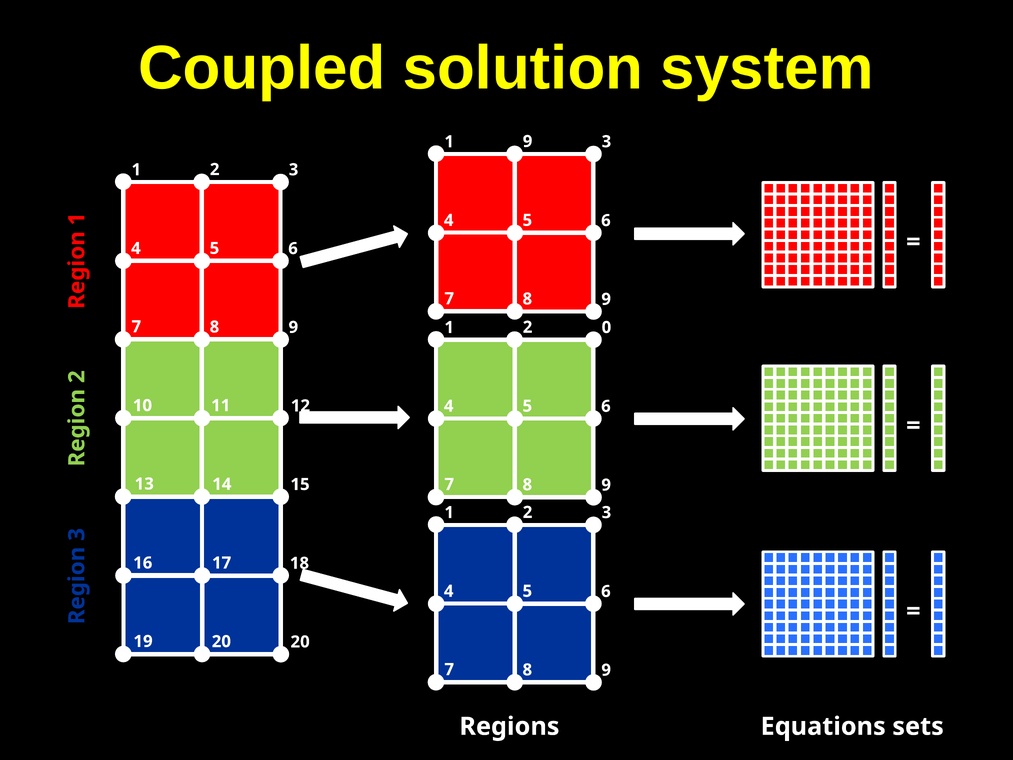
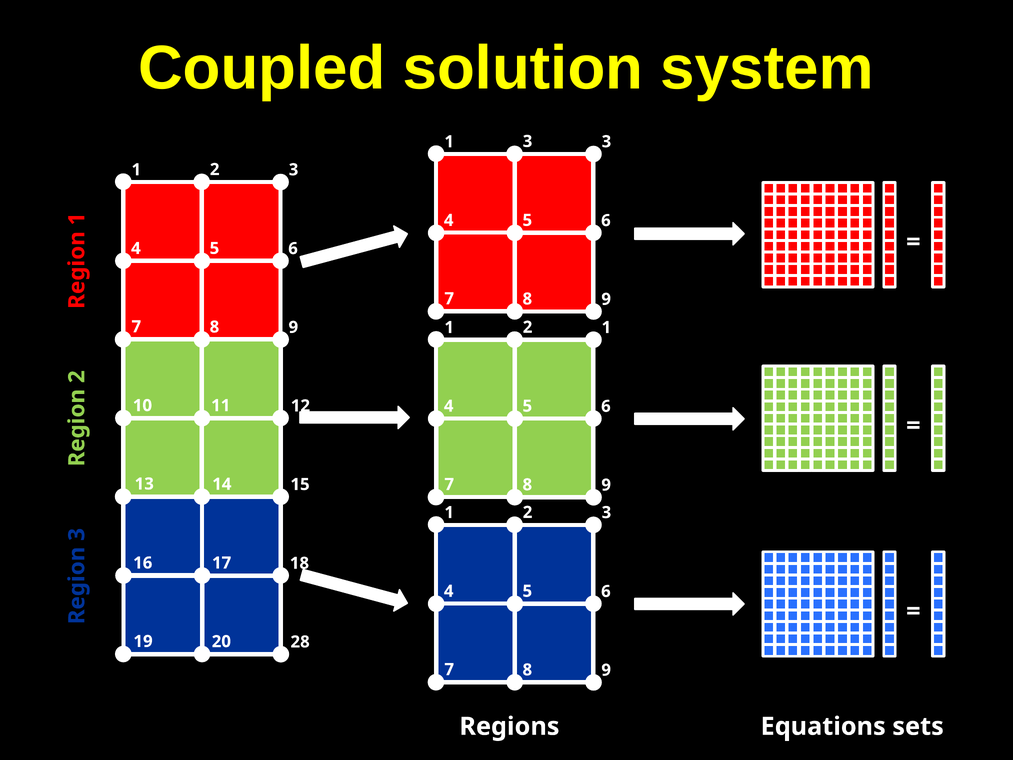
1 9: 9 -> 3
2 0: 0 -> 1
20 20: 20 -> 28
